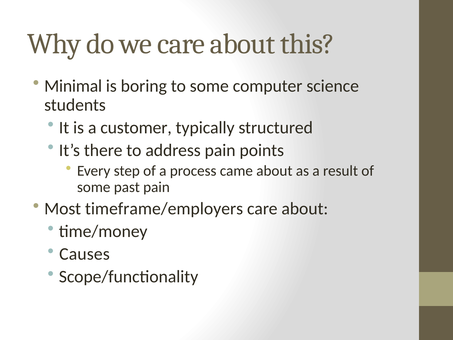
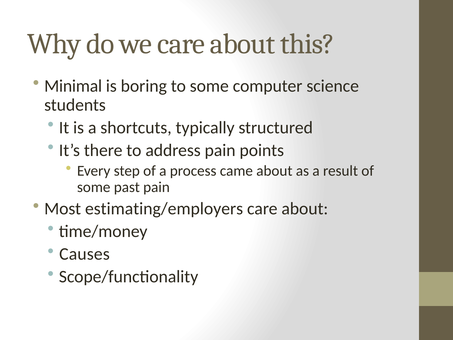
customer: customer -> shortcuts
timeframe/employers: timeframe/employers -> estimating/employers
